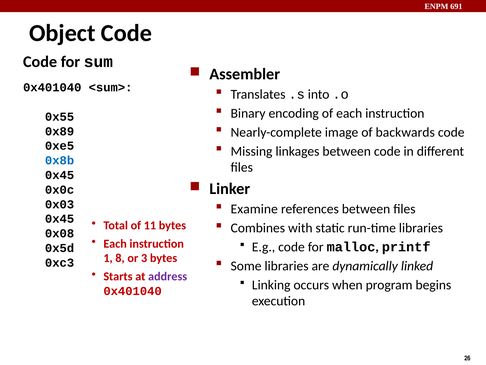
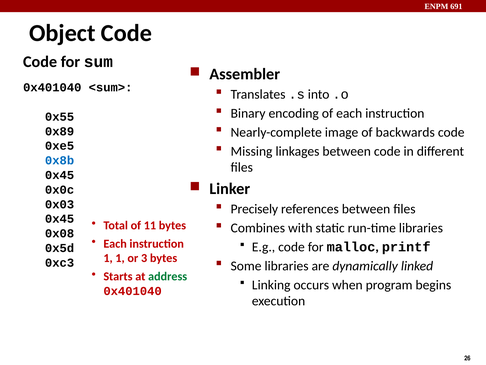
Examine: Examine -> Precisely
1 8: 8 -> 1
address colour: purple -> green
